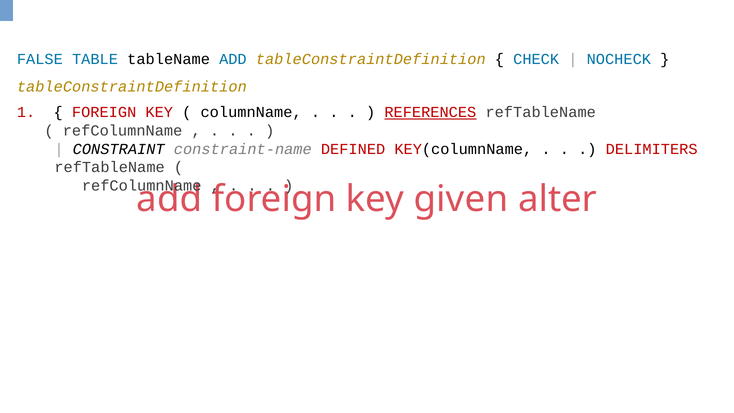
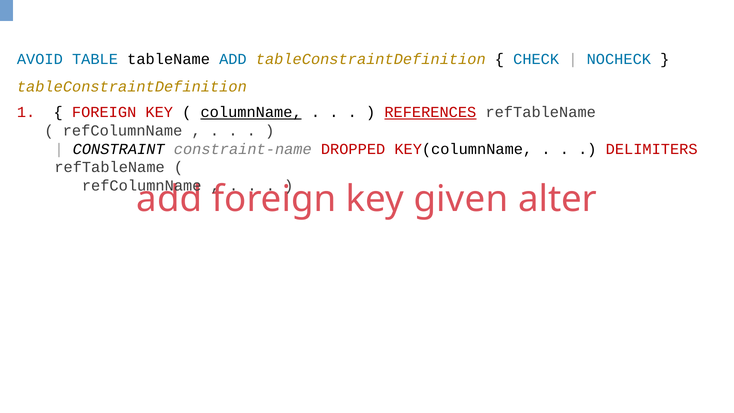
FALSE: FALSE -> AVOID
columnName underline: none -> present
DEFINED: DEFINED -> DROPPED
